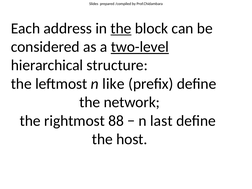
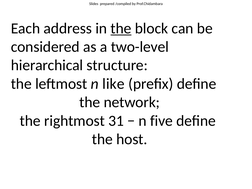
two-level underline: present -> none
88: 88 -> 31
last: last -> five
